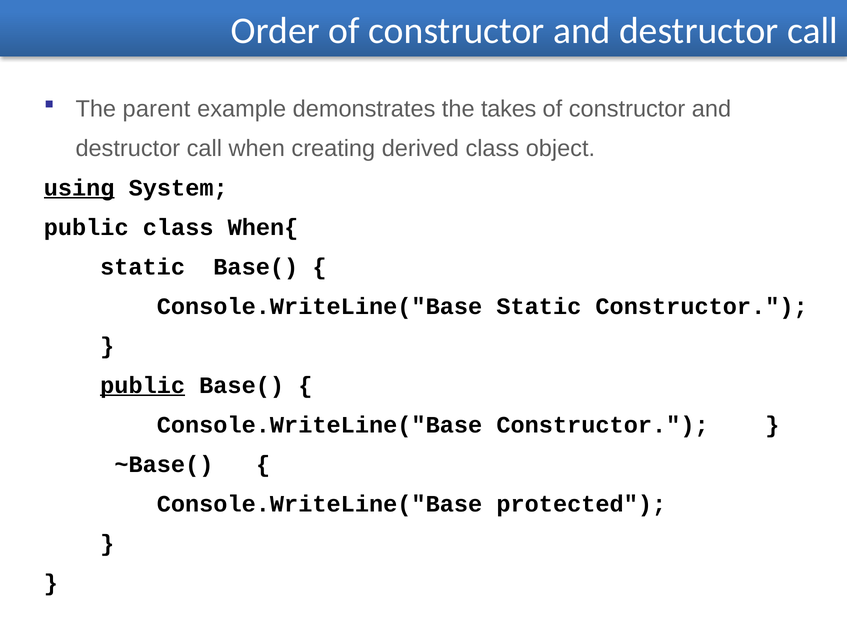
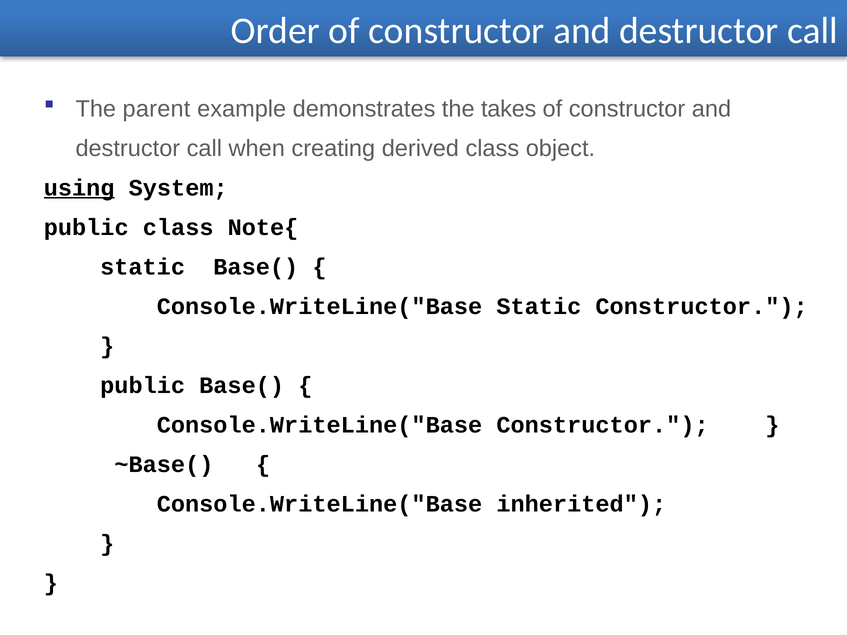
When{: When{ -> Note{
public at (143, 385) underline: present -> none
protected: protected -> inherited
